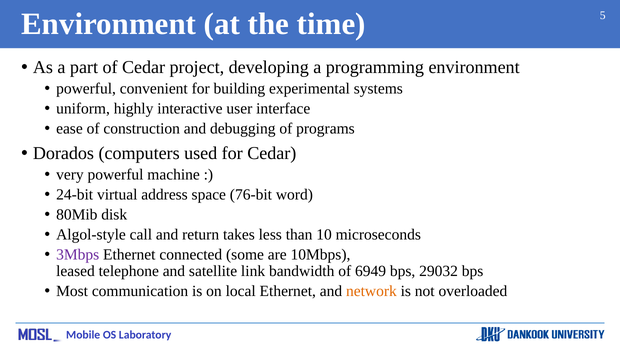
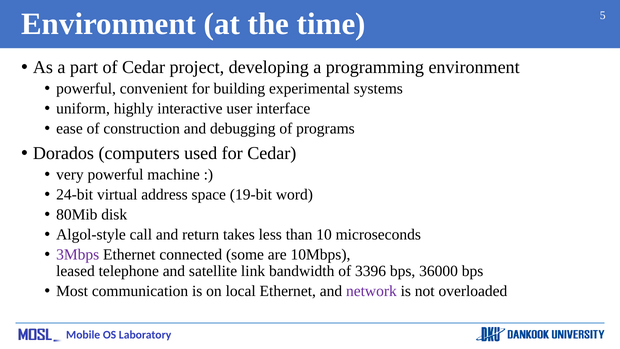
76-bit: 76-bit -> 19-bit
6949: 6949 -> 3396
29032: 29032 -> 36000
network colour: orange -> purple
